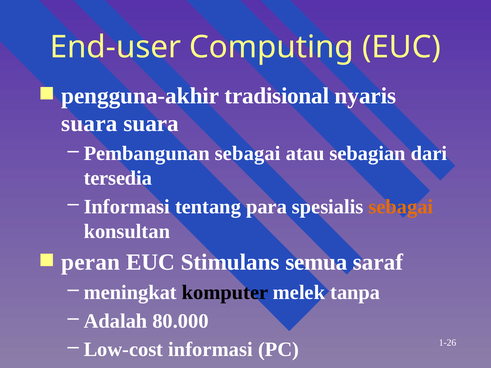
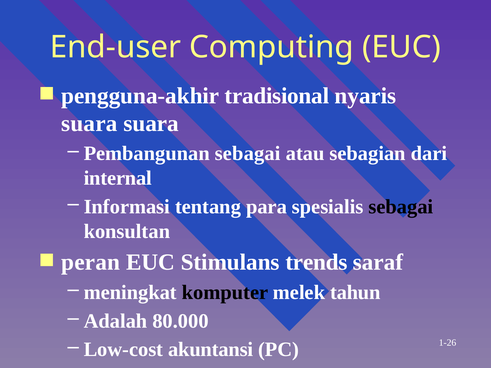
tersedia: tersedia -> internal
sebagai at (401, 207) colour: orange -> black
semua: semua -> trends
tanpa: tanpa -> tahun
Low-cost informasi: informasi -> akuntansi
